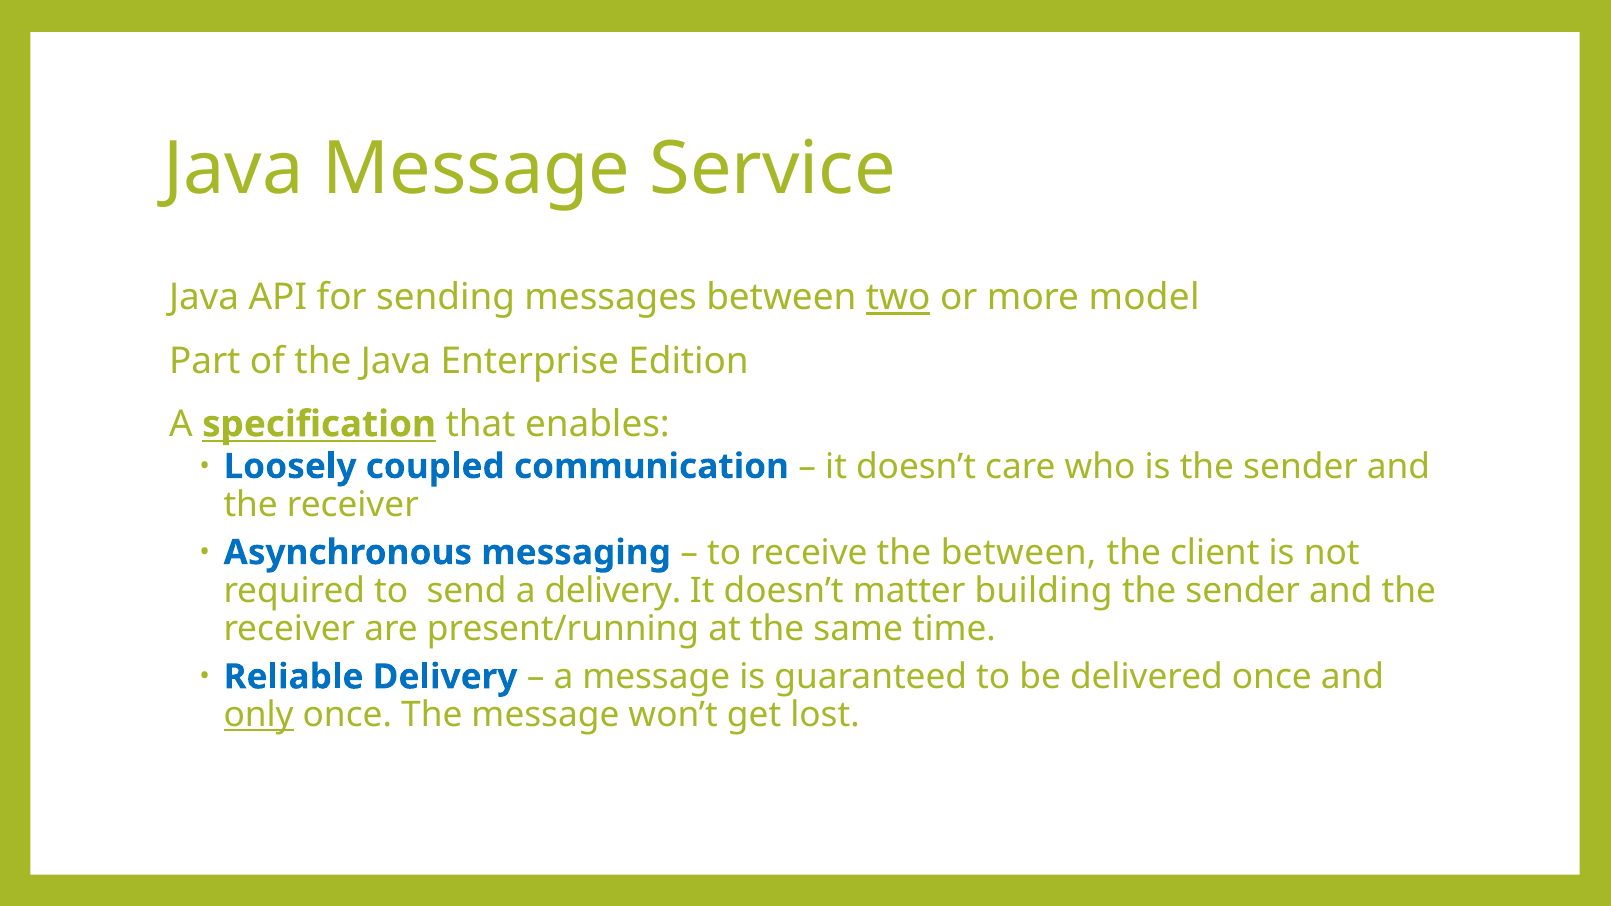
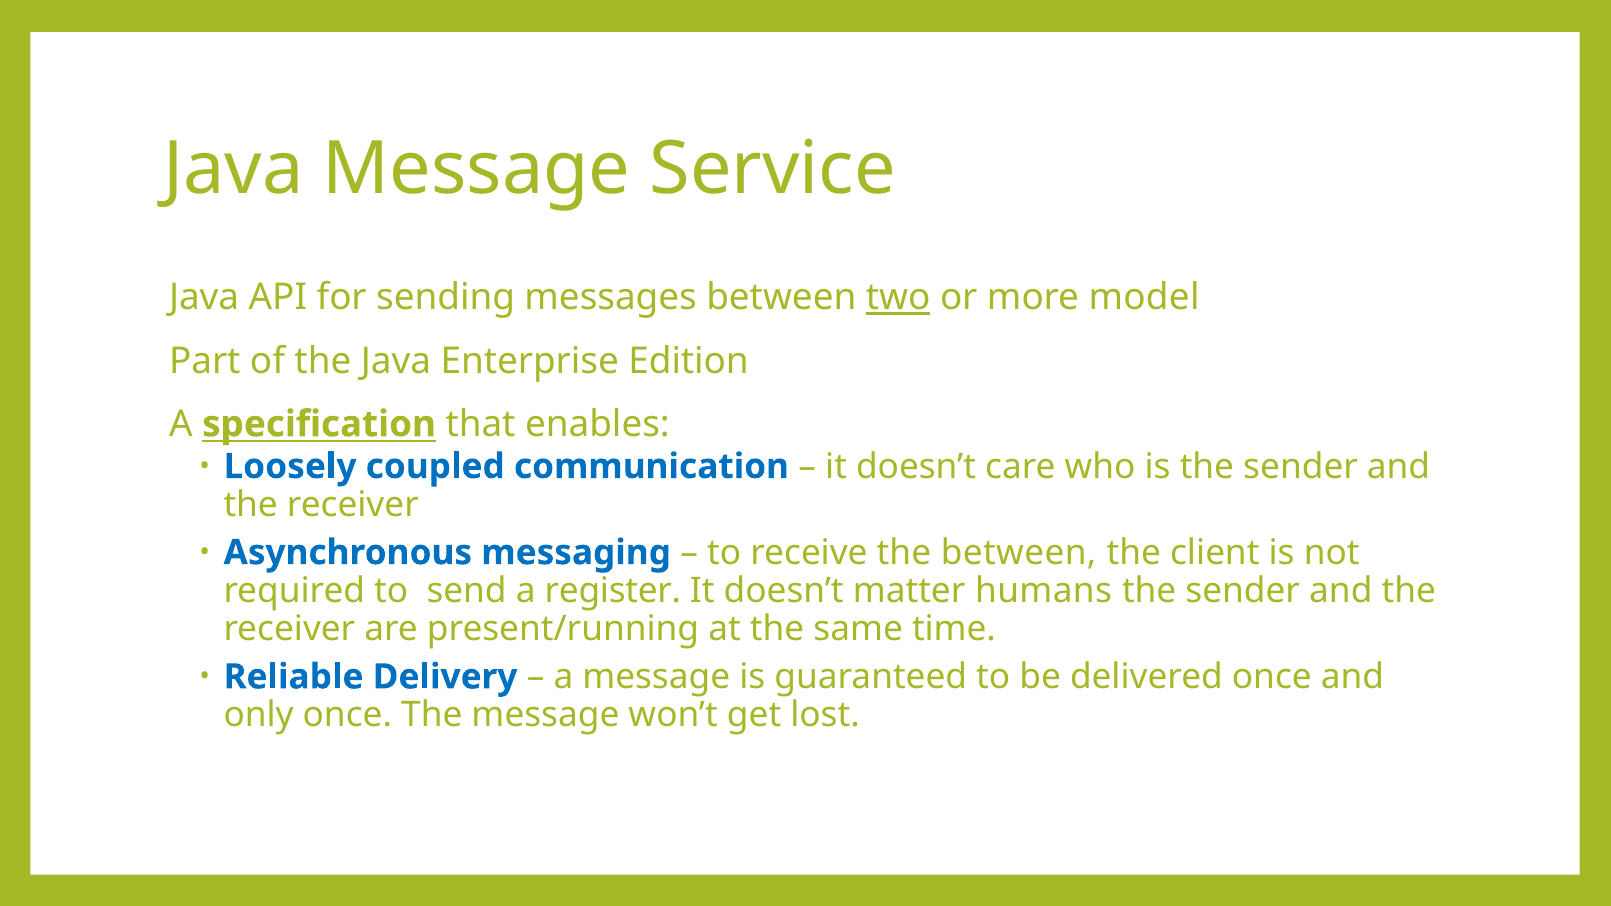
a delivery: delivery -> register
building: building -> humans
only underline: present -> none
